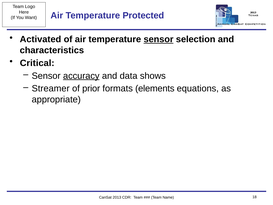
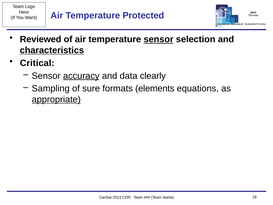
Activated: Activated -> Reviewed
characteristics underline: none -> present
shows: shows -> clearly
Streamer: Streamer -> Sampling
prior: prior -> sure
appropriate underline: none -> present
